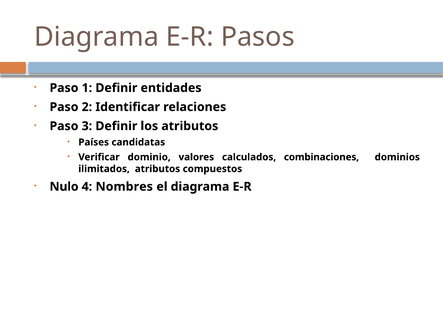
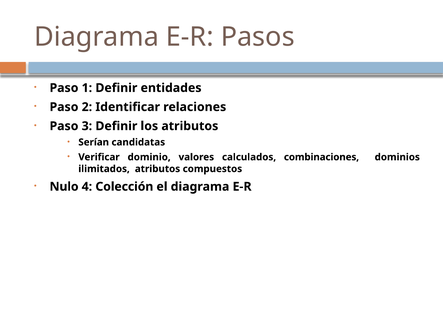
Países: Países -> Serían
Nombres: Nombres -> Colección
